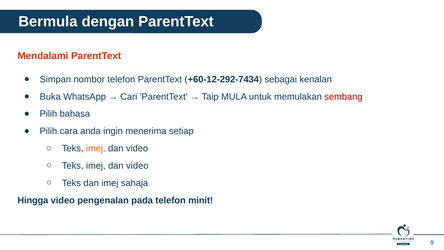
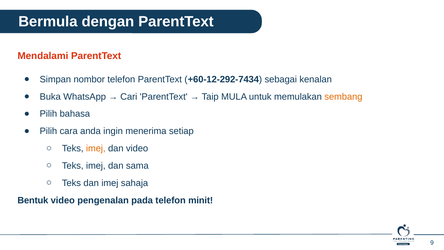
sembang colour: red -> orange
video at (137, 166): video -> sama
Hingga: Hingga -> Bentuk
